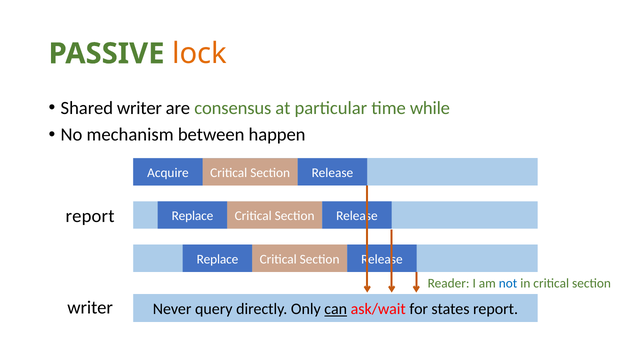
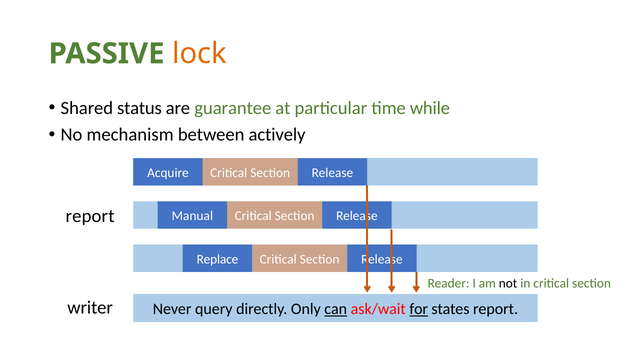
Shared writer: writer -> status
consensus: consensus -> guarantee
happen: happen -> actively
Replace at (192, 216): Replace -> Manual
not colour: blue -> black
for underline: none -> present
